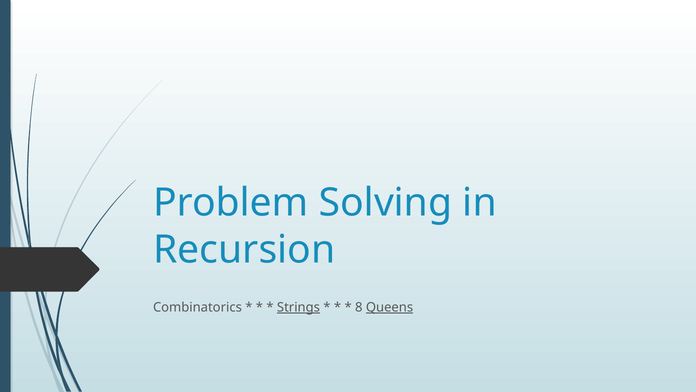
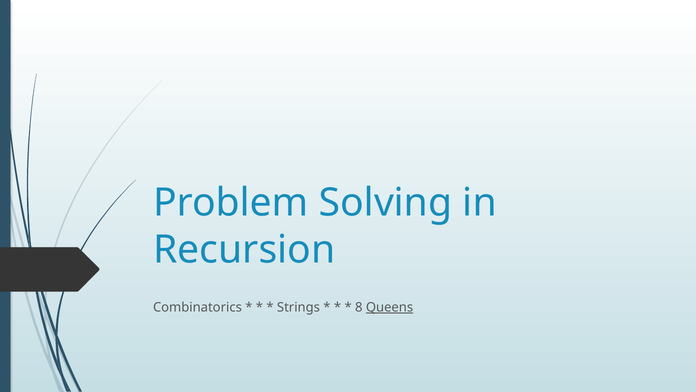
Strings underline: present -> none
